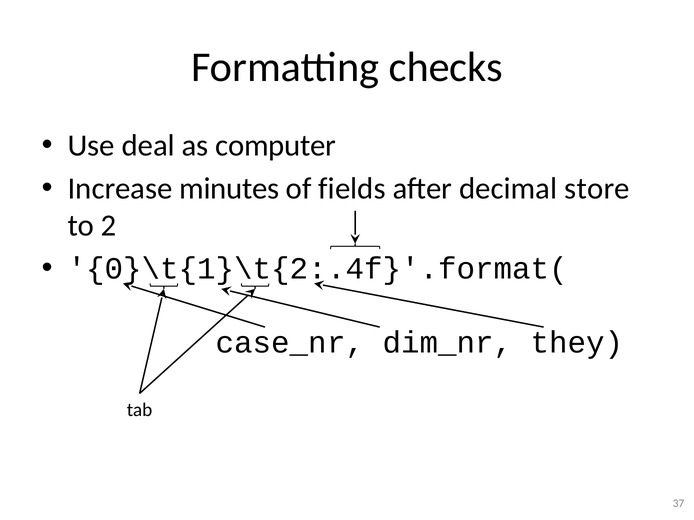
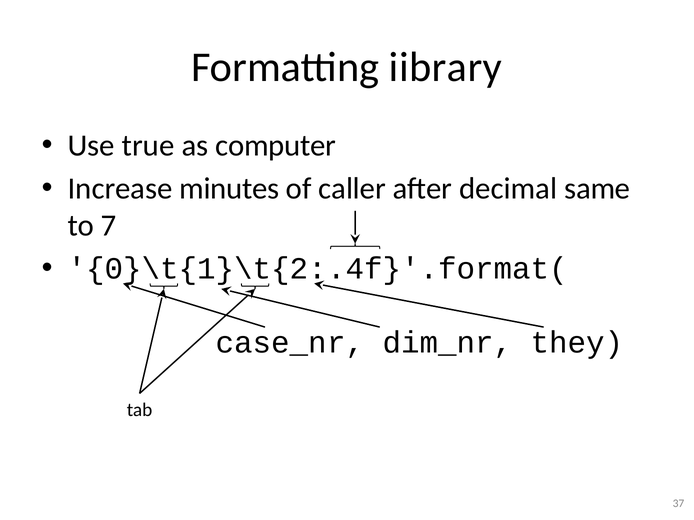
checks: checks -> iibrary
deal: deal -> true
fields: fields -> caller
store: store -> same
2: 2 -> 7
